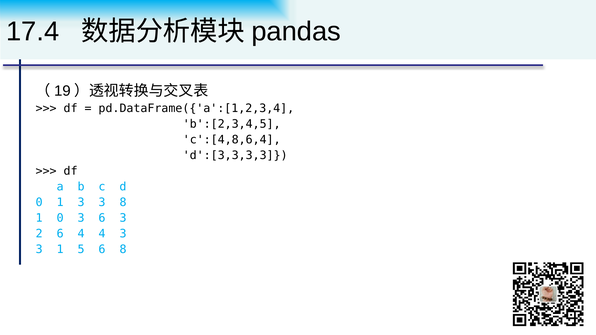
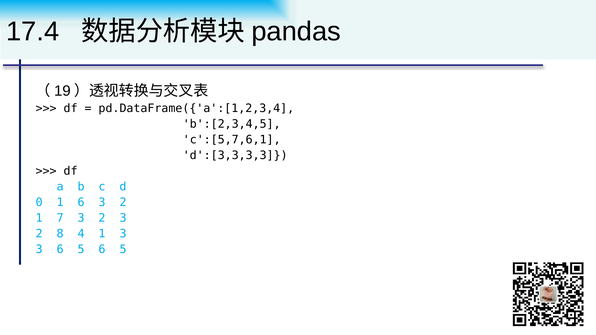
c':[4,8,6,4: c':[4,8,6,4 -> c':[5,7,6,1
1 3: 3 -> 6
8 at (123, 202): 8 -> 2
1 0: 0 -> 7
6 at (102, 218): 6 -> 2
2 6: 6 -> 8
4 4: 4 -> 1
3 1: 1 -> 6
5 6 8: 8 -> 5
